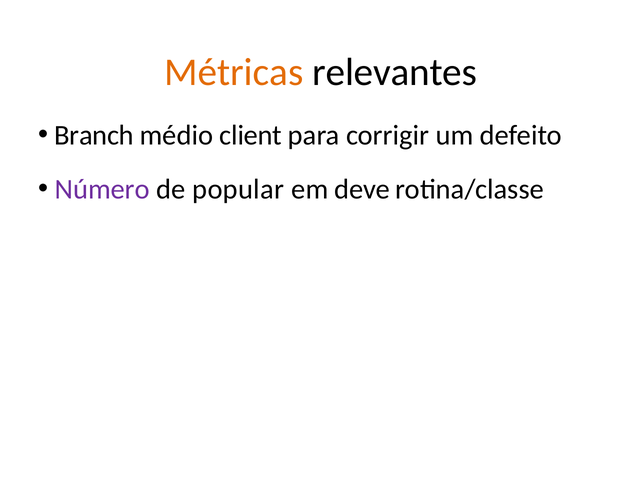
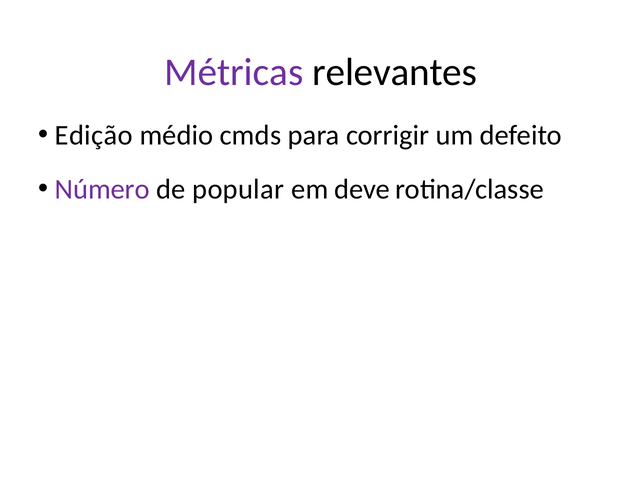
Métricas colour: orange -> purple
Branch: Branch -> Edição
client: client -> cmds
